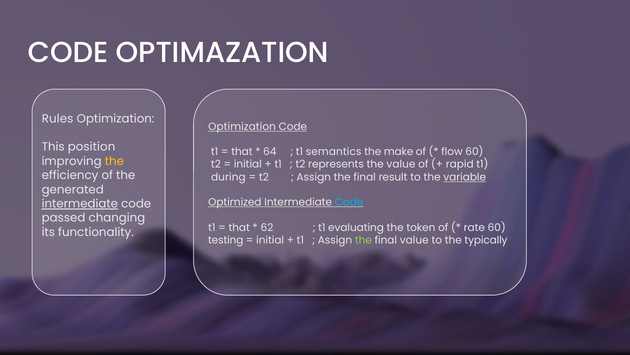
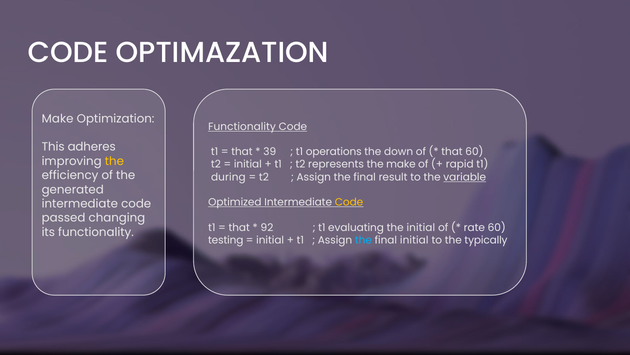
Rules at (58, 118): Rules -> Make
Optimization at (242, 126): Optimization -> Functionality
position: position -> adheres
64: 64 -> 39
semantics: semantics -> operations
make: make -> down
flow at (452, 152): flow -> that
the value: value -> make
Code at (349, 202) colour: light blue -> yellow
intermediate at (80, 204) underline: present -> none
62: 62 -> 92
the token: token -> initial
the at (363, 240) colour: light green -> light blue
final value: value -> initial
